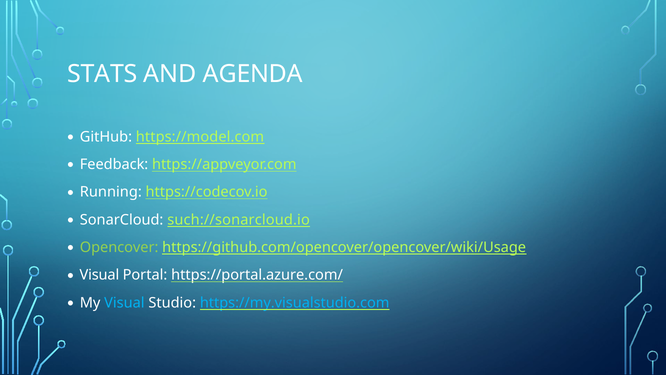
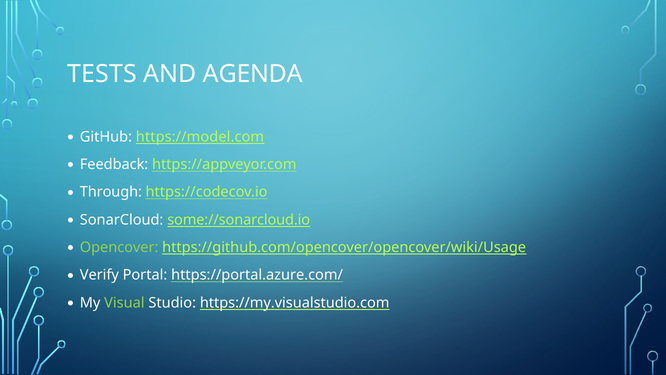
STATS: STATS -> TESTS
Running: Running -> Through
such://sonarcloud.io: such://sonarcloud.io -> some://sonarcloud.io
Visual at (99, 275): Visual -> Verify
Visual at (124, 302) colour: light blue -> light green
https://my.visualstudio.com colour: light blue -> white
